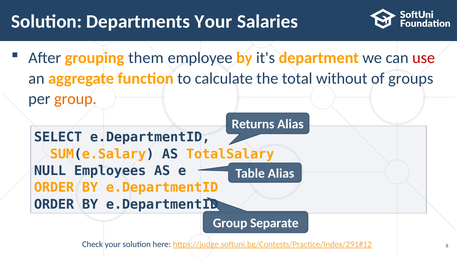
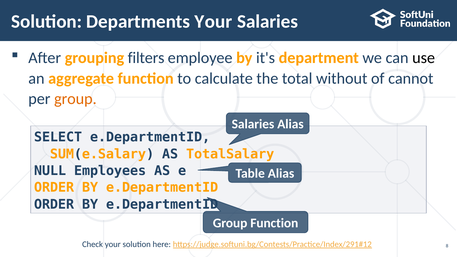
them: them -> filters
use colour: red -> black
groups: groups -> cannot
Returns at (253, 124): Returns -> Salaries
Group Separate: Separate -> Function
